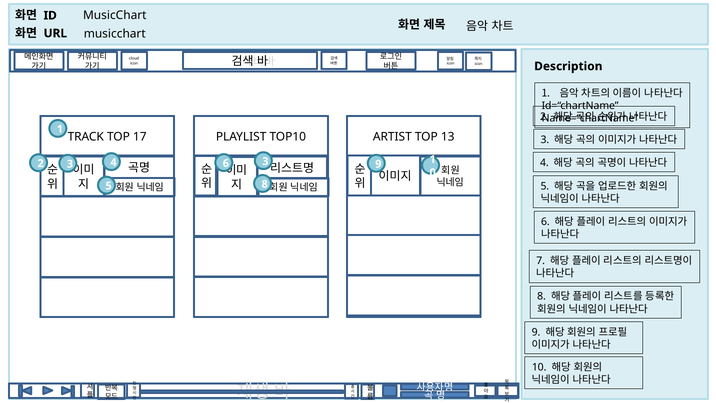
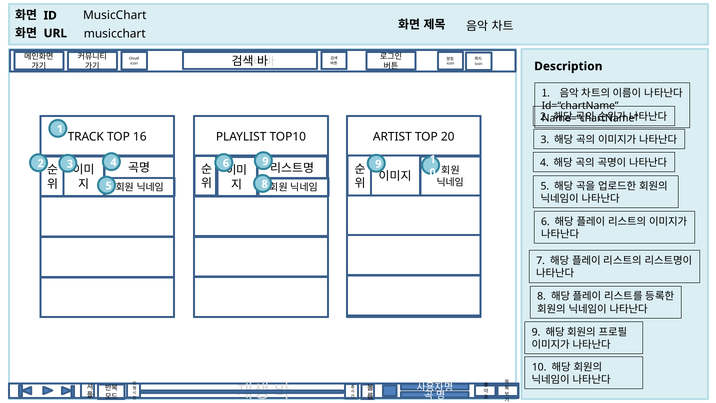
17: 17 -> 16
13: 13 -> 20
6 3: 3 -> 9
